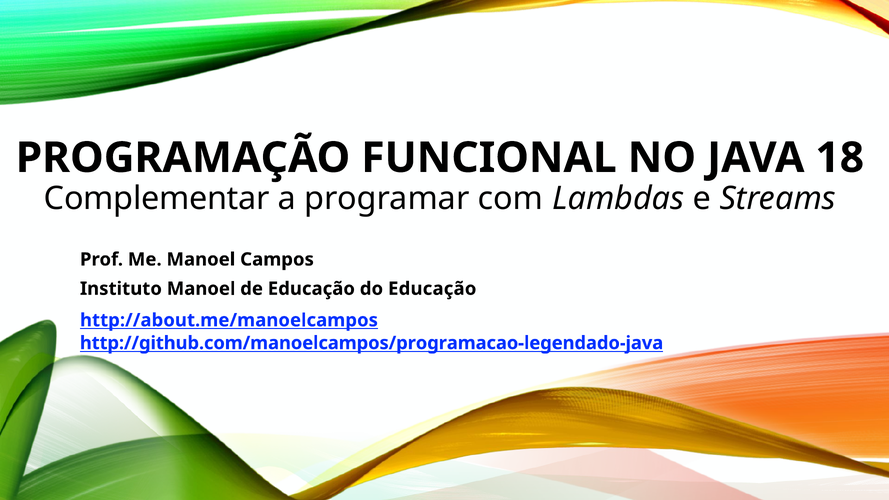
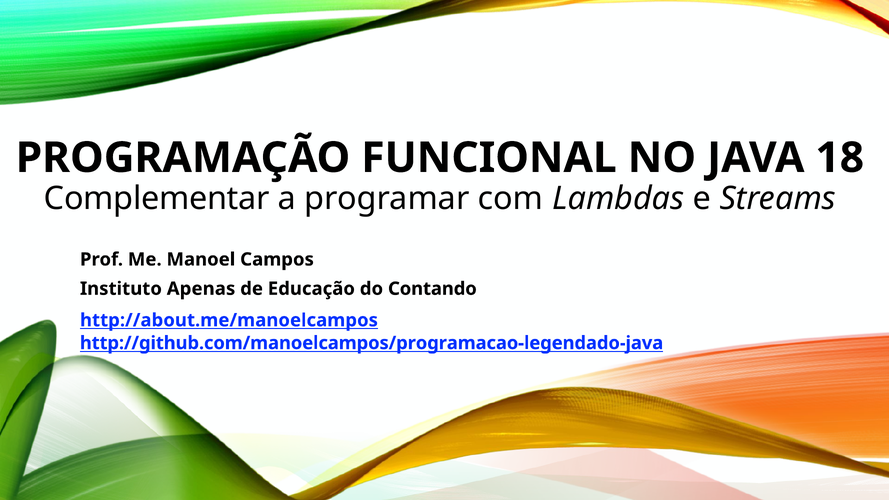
Instituto Manoel: Manoel -> Apenas
do Educação: Educação -> Contando
